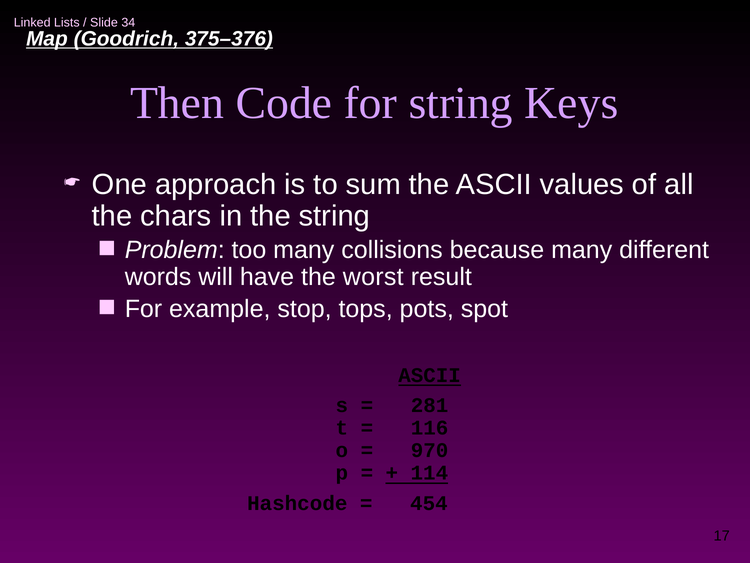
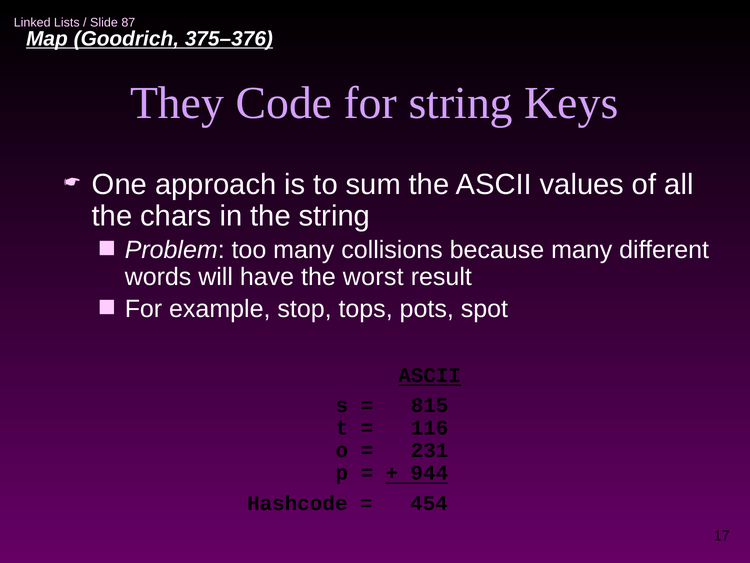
34: 34 -> 87
Then: Then -> They
281: 281 -> 815
970: 970 -> 231
114: 114 -> 944
